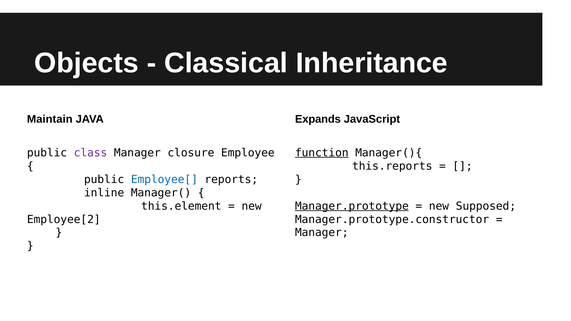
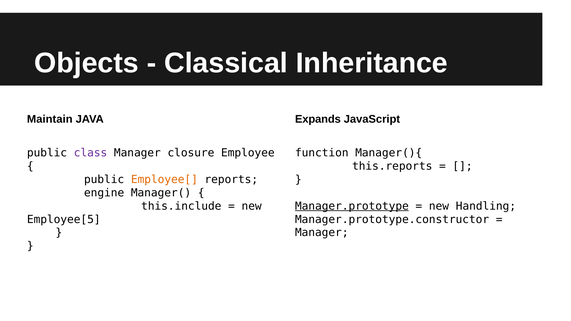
function underline: present -> none
Employee[ colour: blue -> orange
inline: inline -> engine
this.element: this.element -> this.include
Supposed: Supposed -> Handling
Employee[2: Employee[2 -> Employee[5
